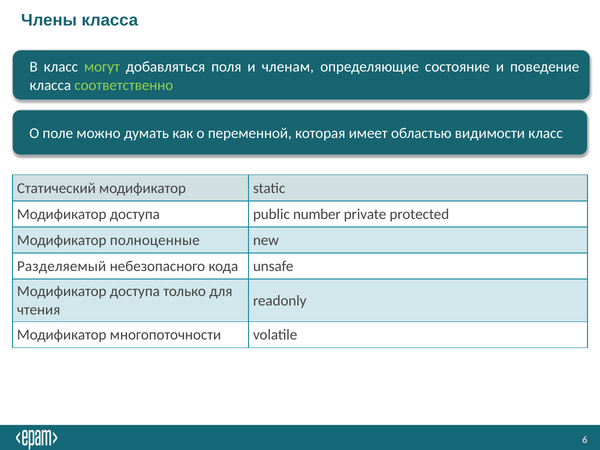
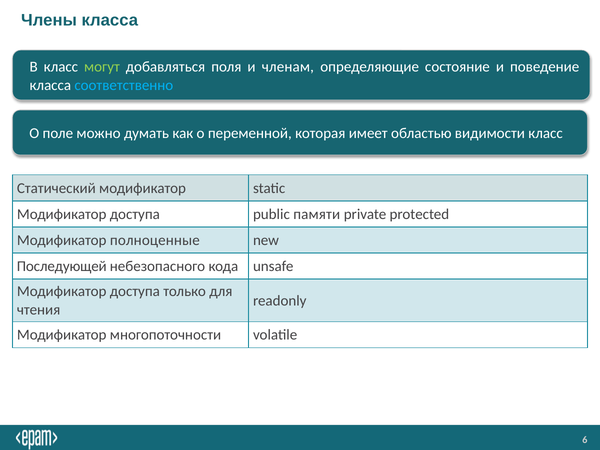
соответственно colour: light green -> light blue
number: number -> памяти
Разделяемый: Разделяемый -> Последующей
